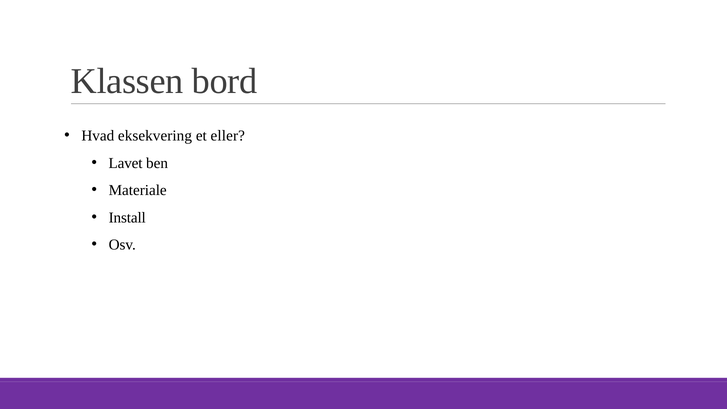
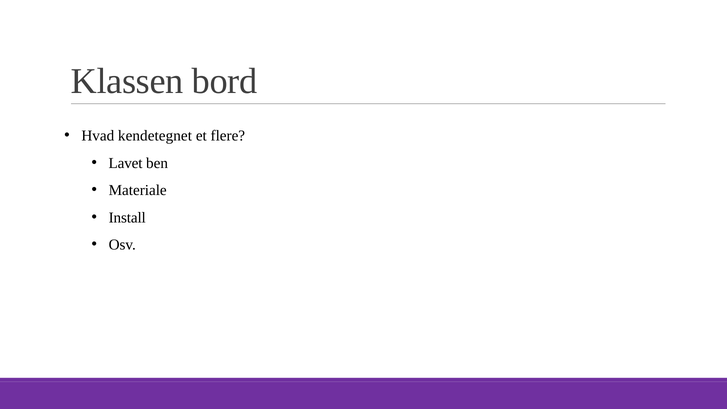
eksekvering: eksekvering -> kendetegnet
eller: eller -> flere
